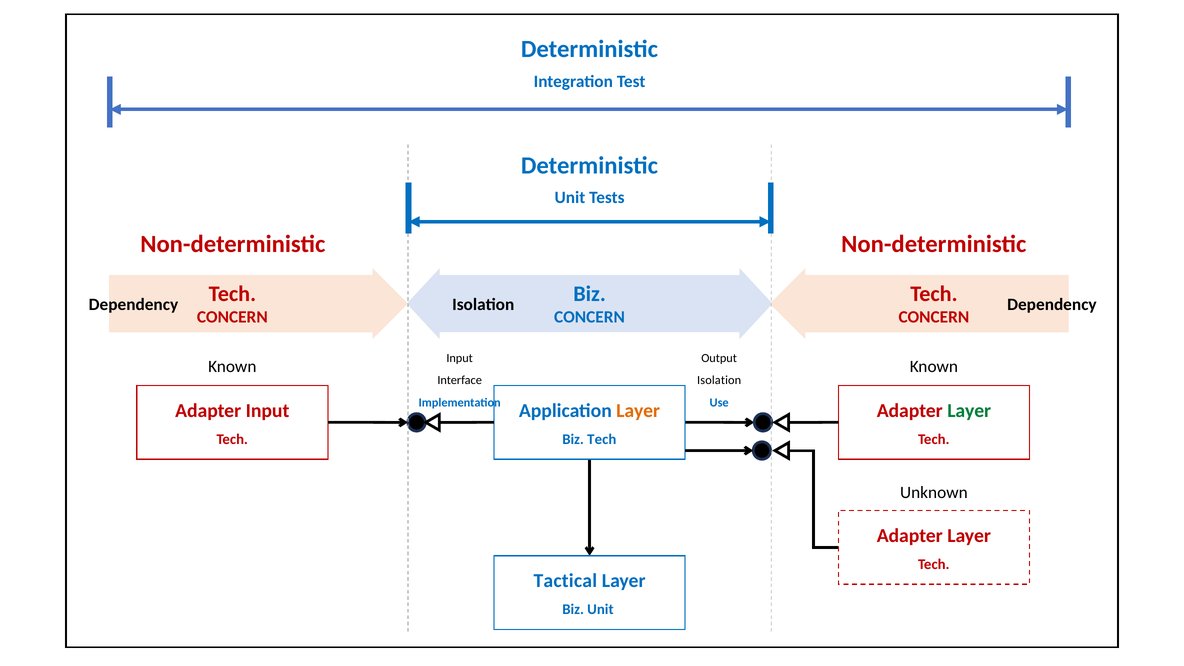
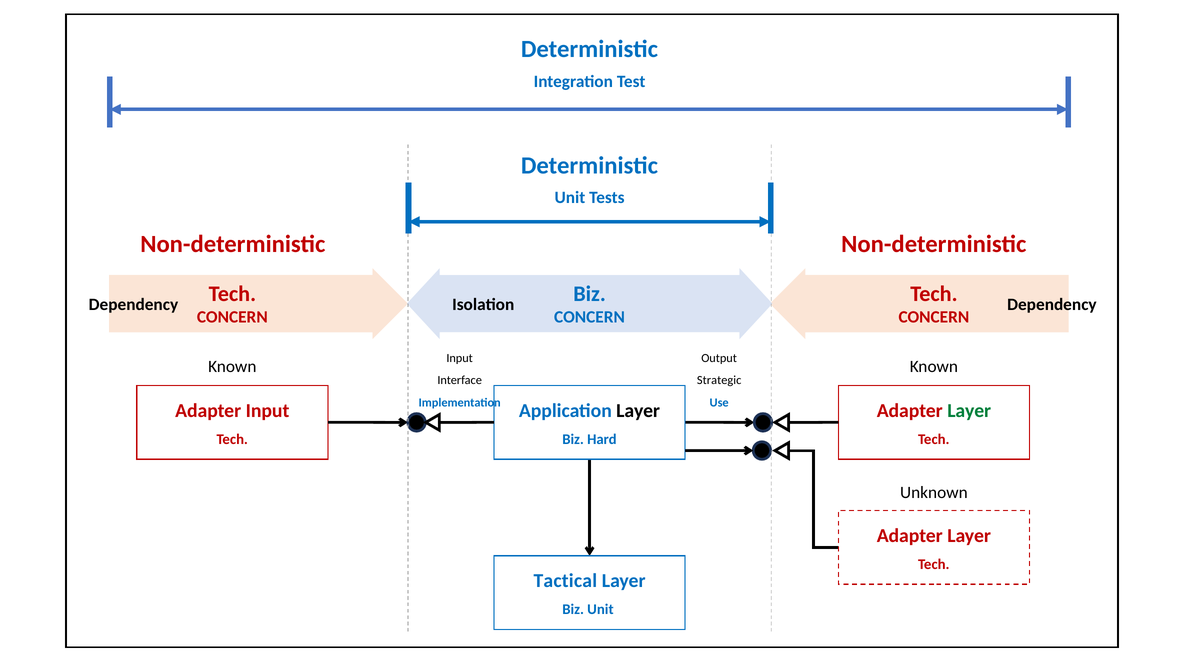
Isolation at (719, 380): Isolation -> Strategic
Layer at (638, 411) colour: orange -> black
Biz Tech: Tech -> Hard
